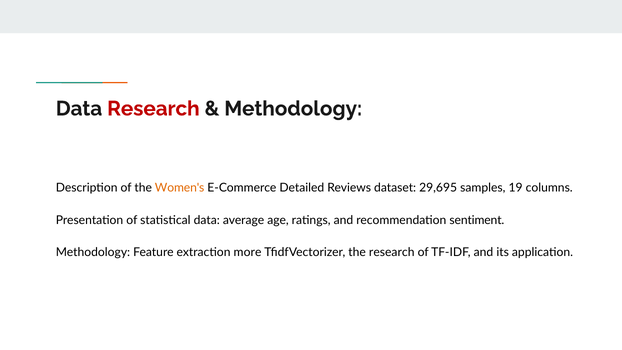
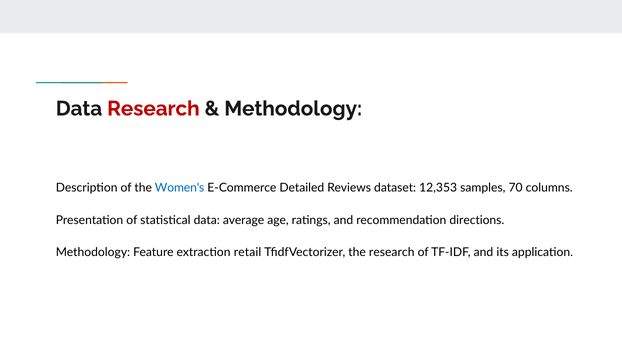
Women's colour: orange -> blue
29,695: 29,695 -> 12,353
19: 19 -> 70
sentiment: sentiment -> directions
more: more -> retail
